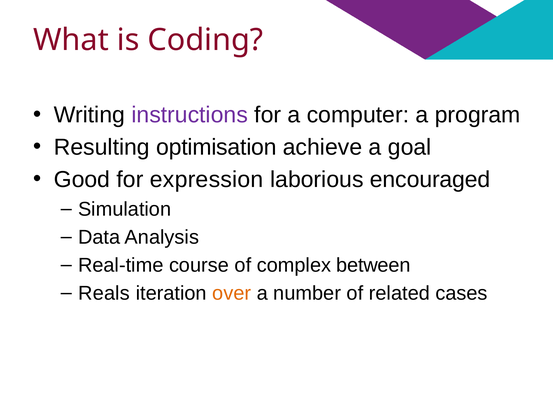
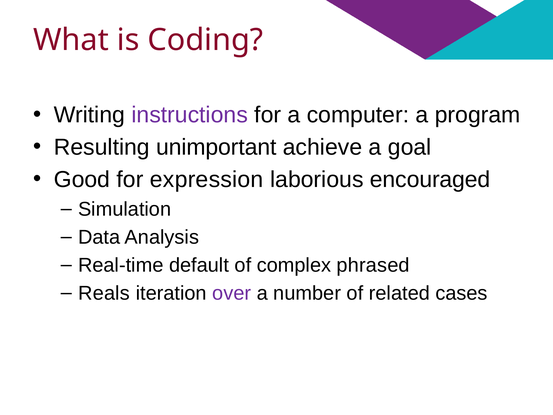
optimisation: optimisation -> unimportant
course: course -> default
between: between -> phrased
over colour: orange -> purple
